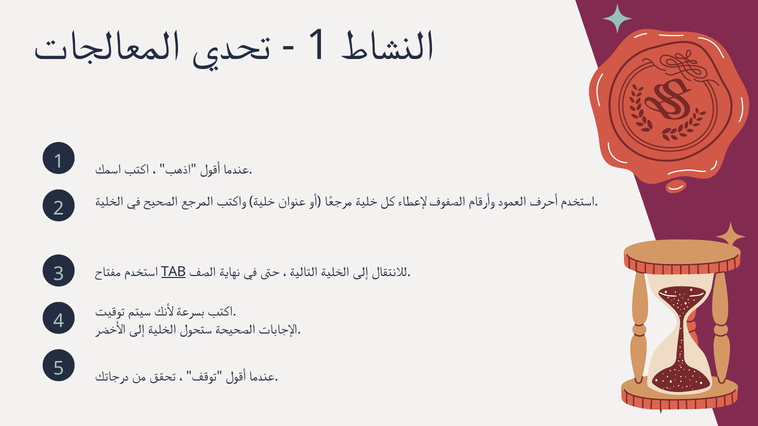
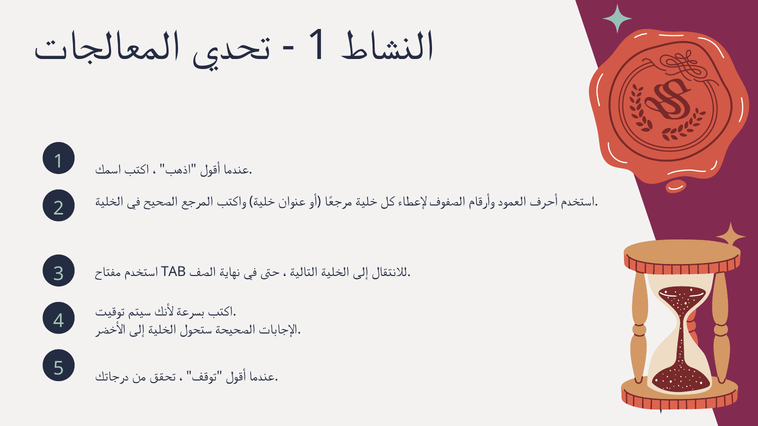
TAB underline: present -> none
